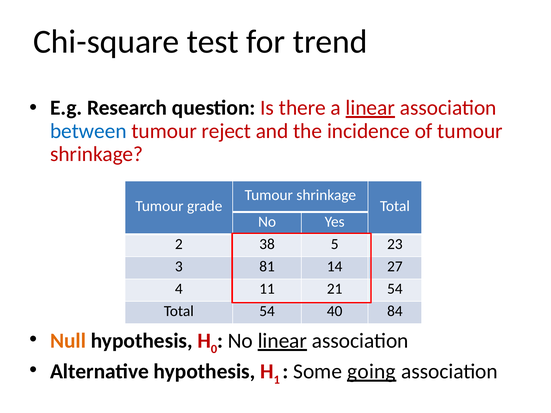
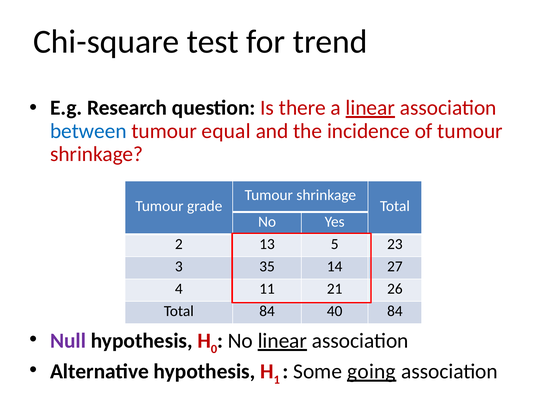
reject: reject -> equal
38: 38 -> 13
81: 81 -> 35
21 54: 54 -> 26
Total 54: 54 -> 84
Null colour: orange -> purple
